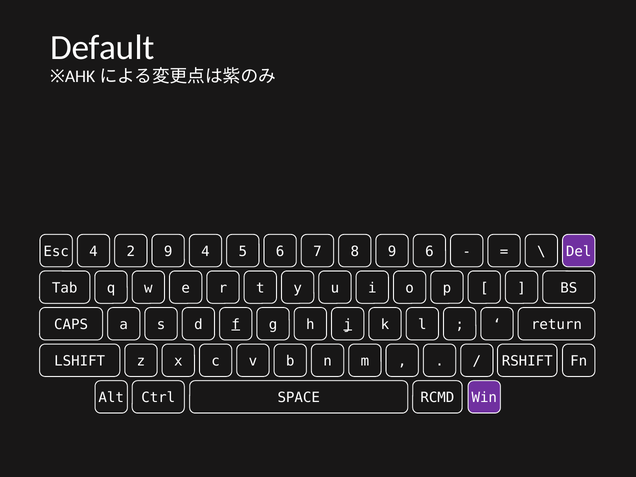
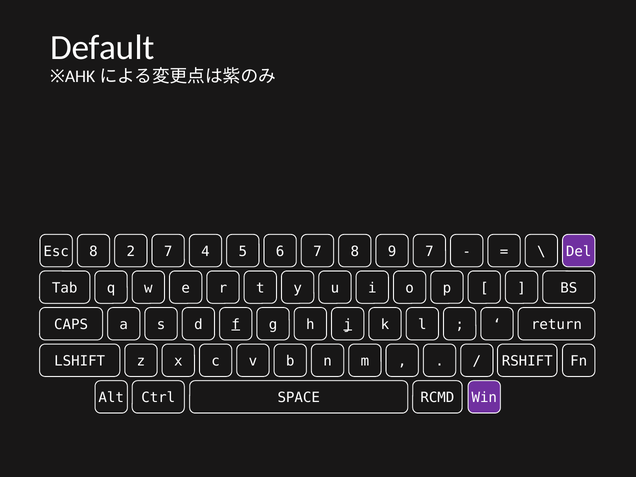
Esc 4: 4 -> 8
2 9: 9 -> 7
9 6: 6 -> 7
